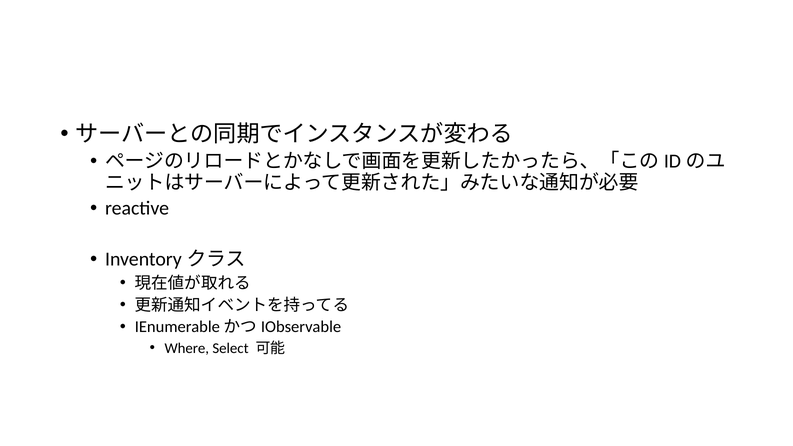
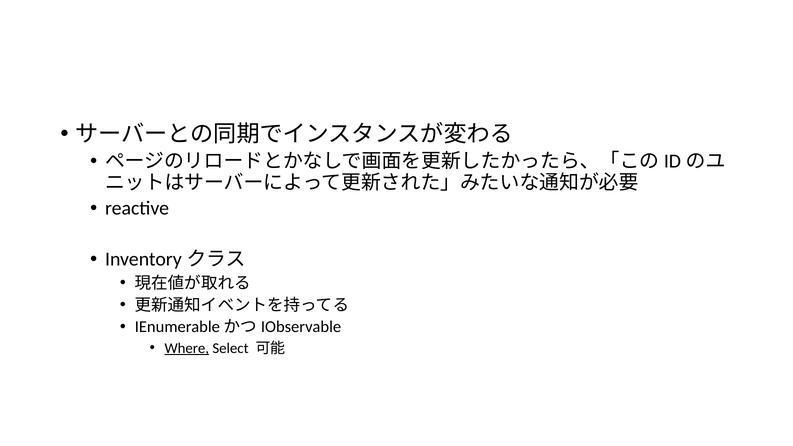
Where underline: none -> present
